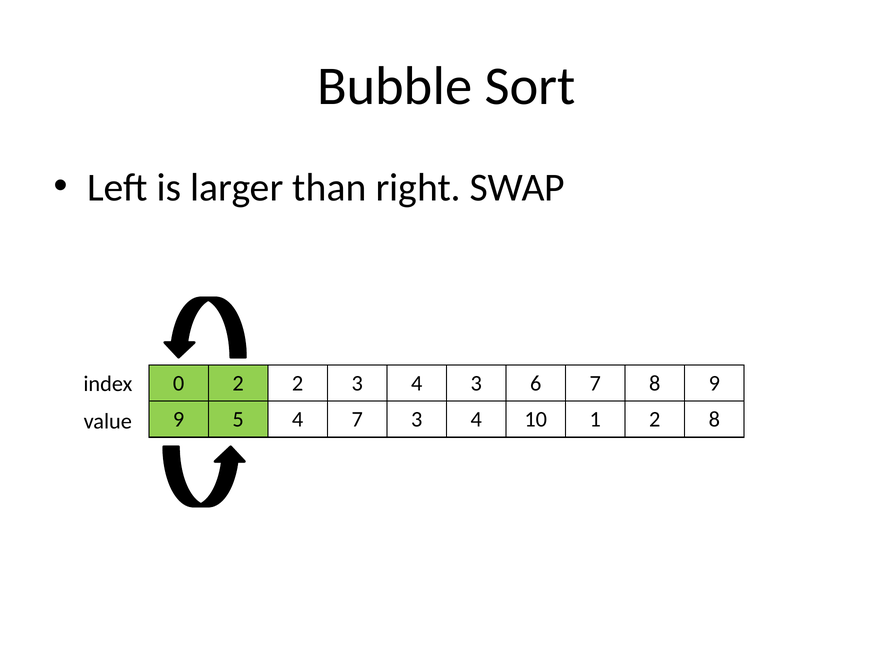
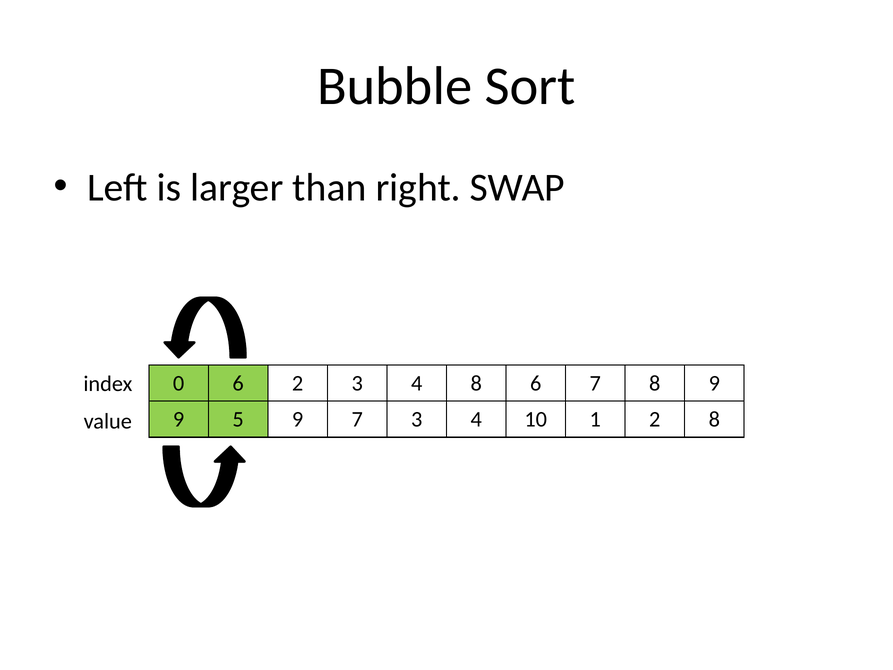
0 2: 2 -> 6
4 3: 3 -> 8
5 4: 4 -> 9
